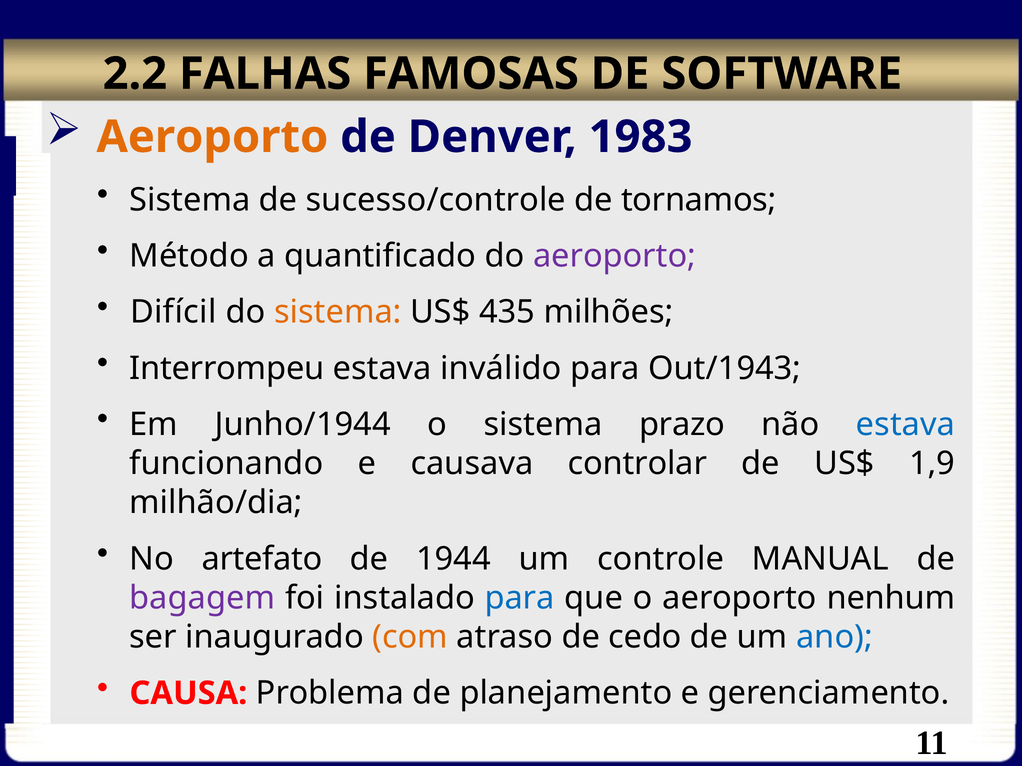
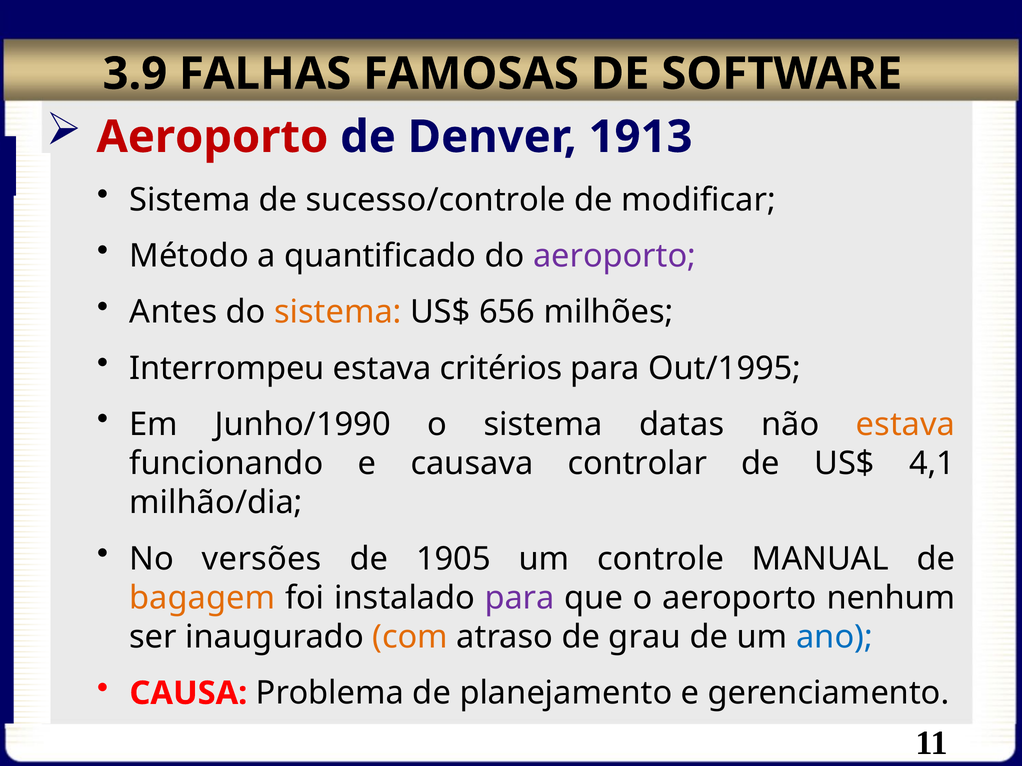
2.2: 2.2 -> 3.9
Aeroporto at (212, 137) colour: orange -> red
1983: 1983 -> 1913
tornamos: tornamos -> modificar
Difícil: Difícil -> Antes
435: 435 -> 656
inválido: inválido -> critérios
Out/1943: Out/1943 -> Out/1995
Junho/1944: Junho/1944 -> Junho/1990
prazo: prazo -> datas
estava at (905, 425) colour: blue -> orange
1,9: 1,9 -> 4,1
artefato: artefato -> versões
1944: 1944 -> 1905
bagagem colour: purple -> orange
para at (520, 598) colour: blue -> purple
cedo: cedo -> grau
